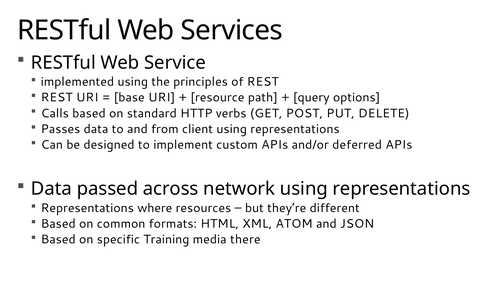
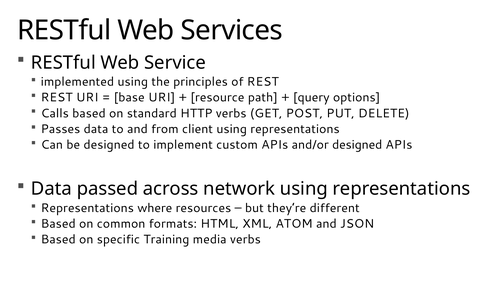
and/or deferred: deferred -> designed
media there: there -> verbs
